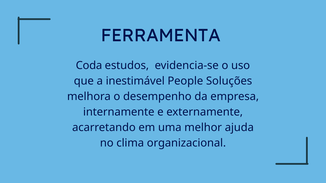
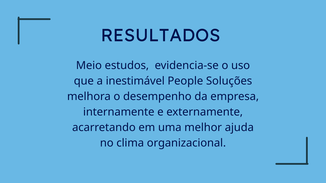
FERRAMENTA: FERRAMENTA -> RESULTADOS
Coda: Coda -> Meio
